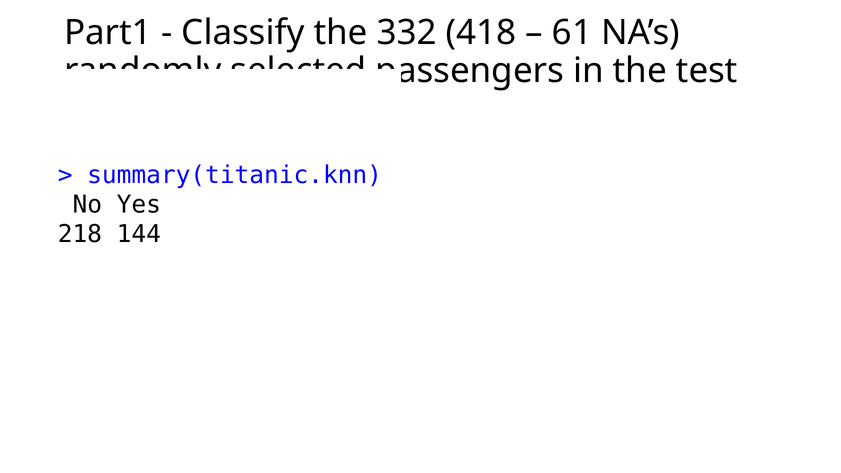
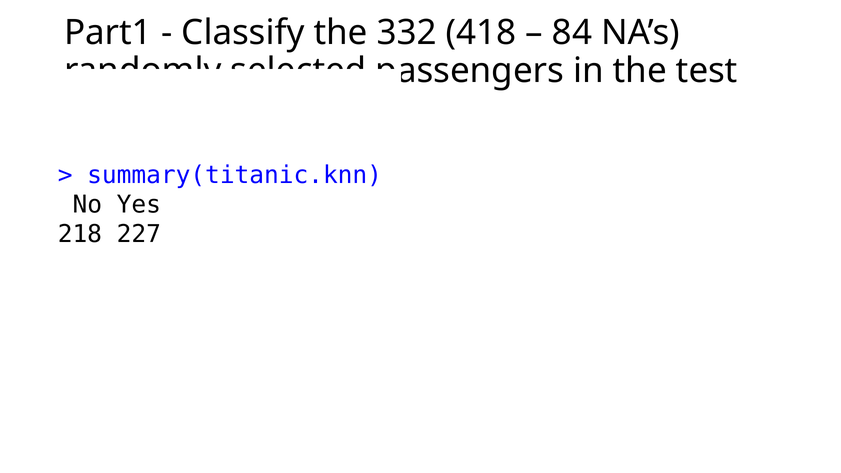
61: 61 -> 84
144: 144 -> 227
